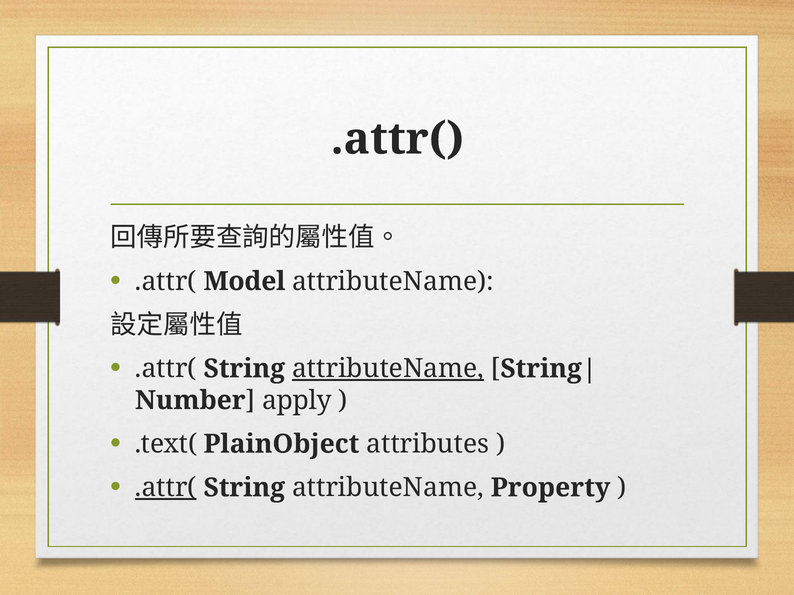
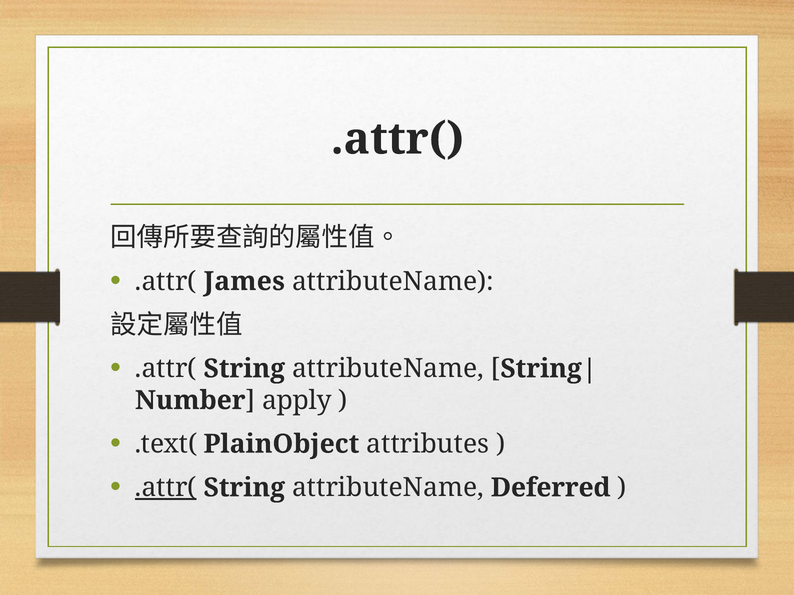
Model: Model -> James
attributeName at (388, 369) underline: present -> none
Property: Property -> Deferred
